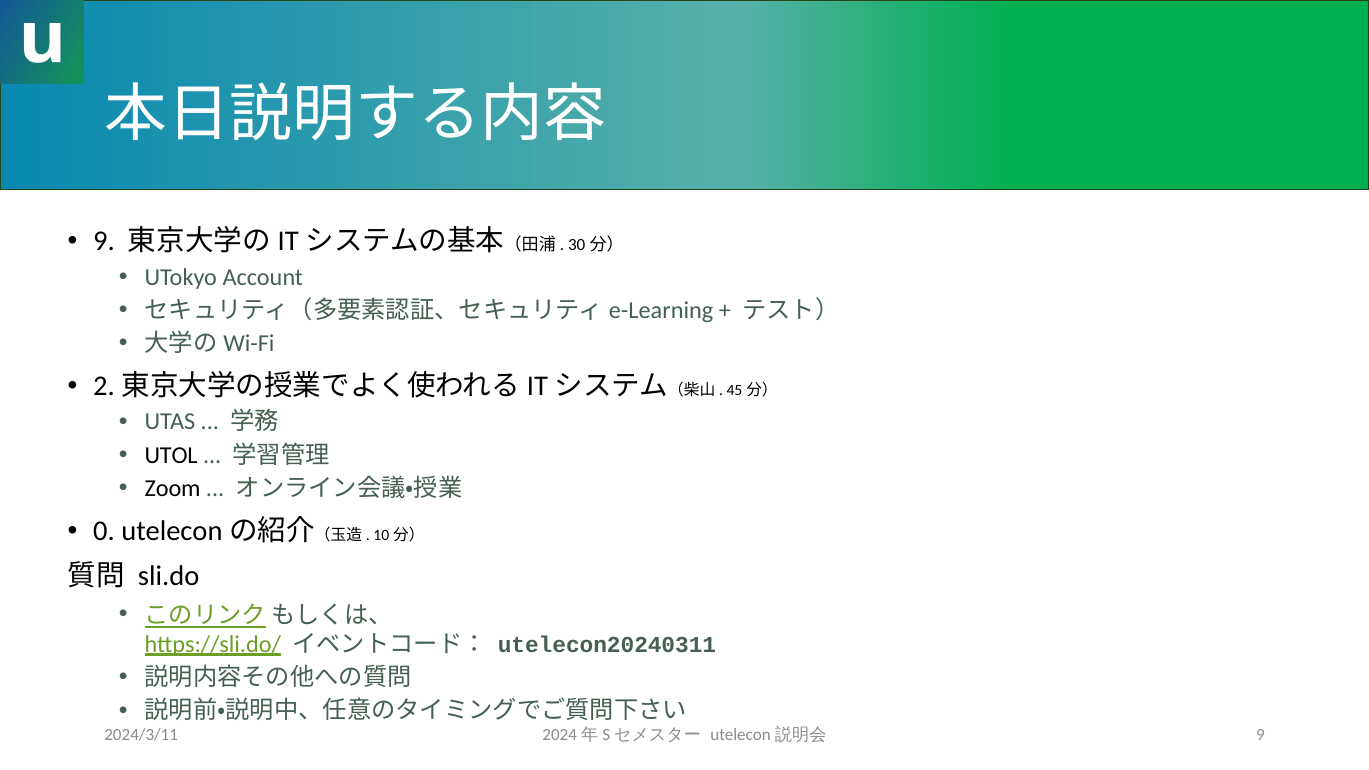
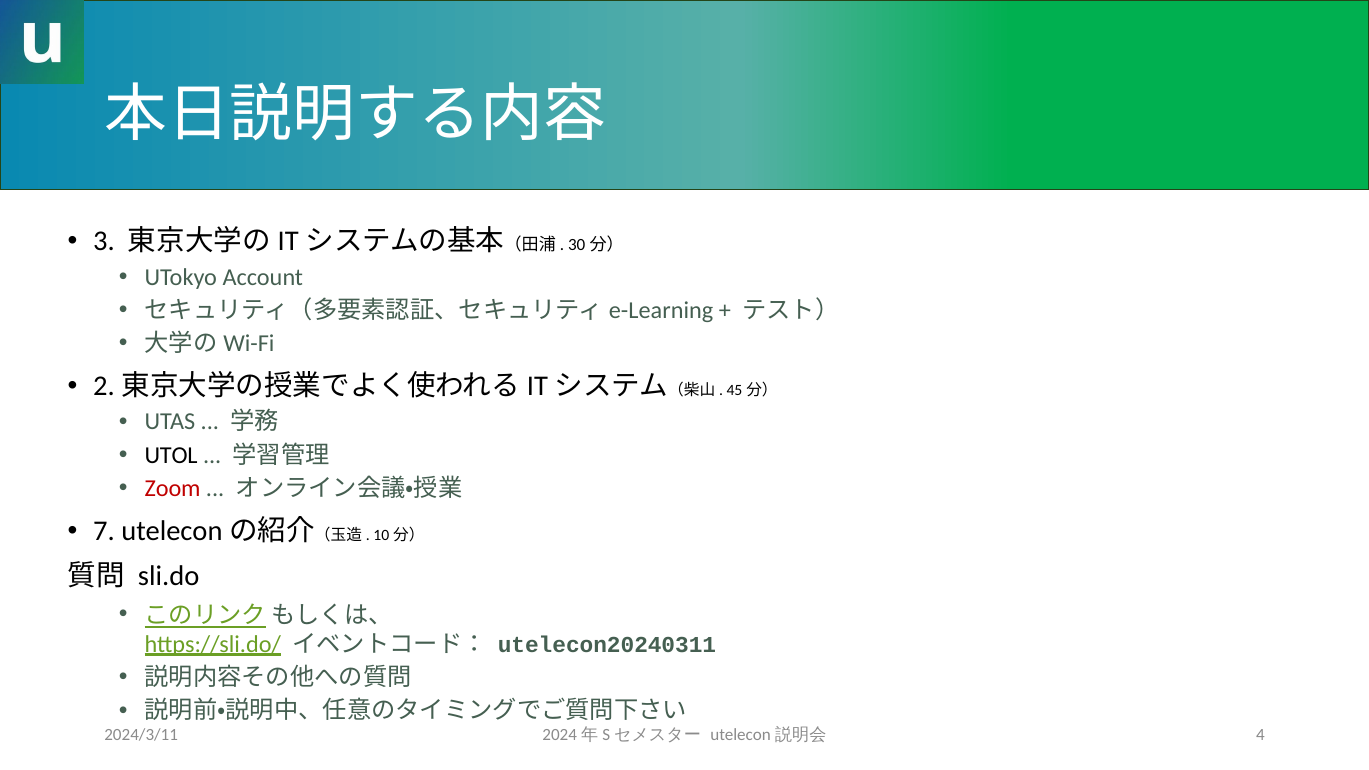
9 at (104, 241): 9 -> 3
Zoom colour: black -> red
0: 0 -> 7
9 at (1260, 735): 9 -> 4
